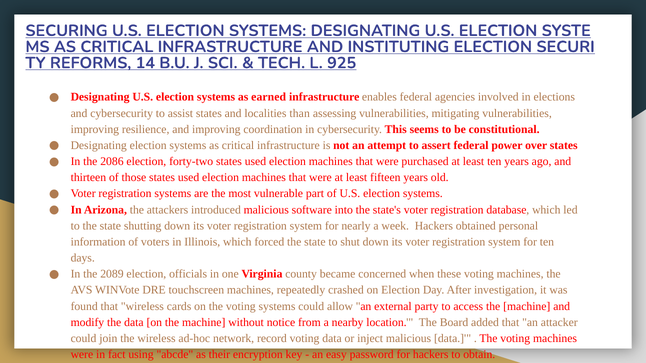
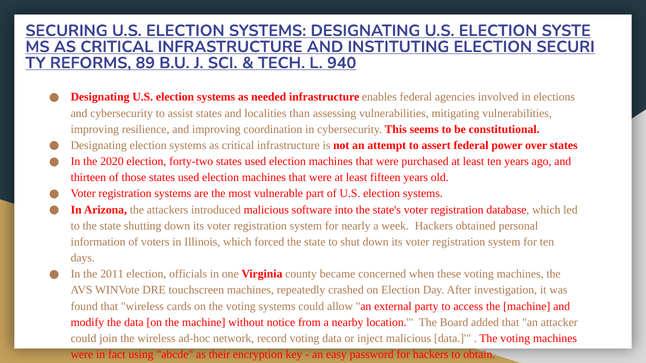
14: 14 -> 89
925: 925 -> 940
earned: earned -> needed
2086: 2086 -> 2020
2089: 2089 -> 2011
